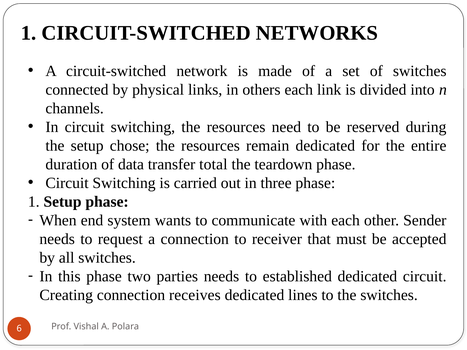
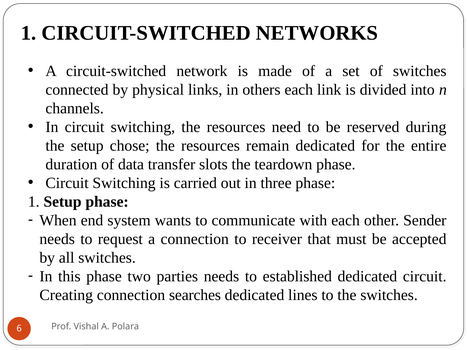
total: total -> slots
receives: receives -> searches
